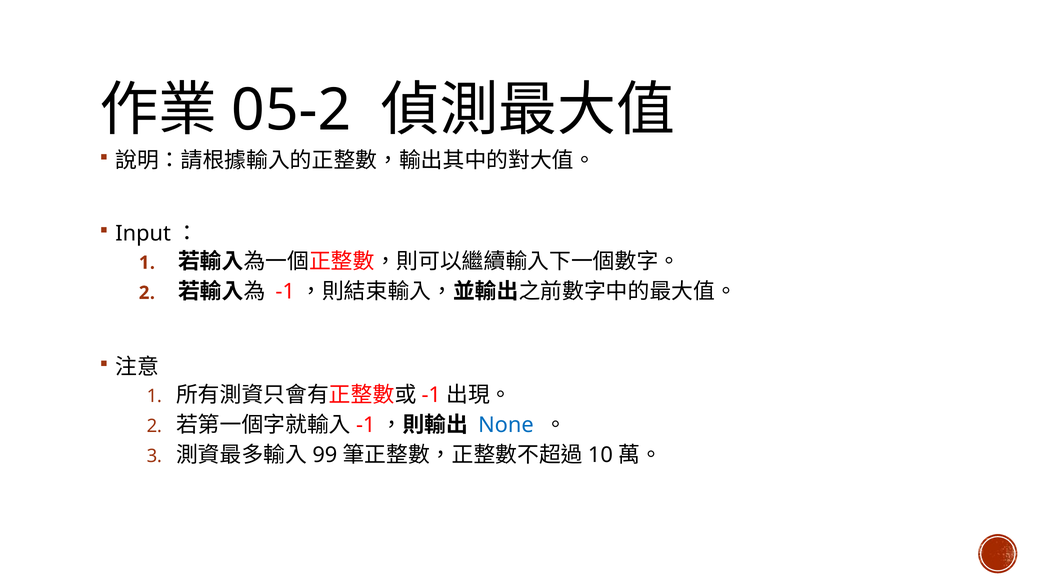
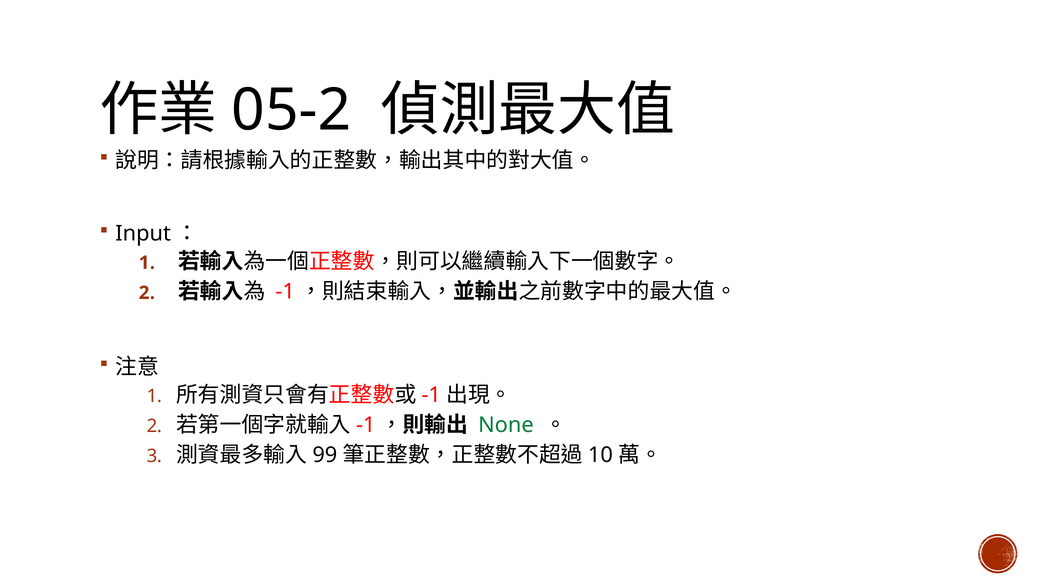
None colour: blue -> green
